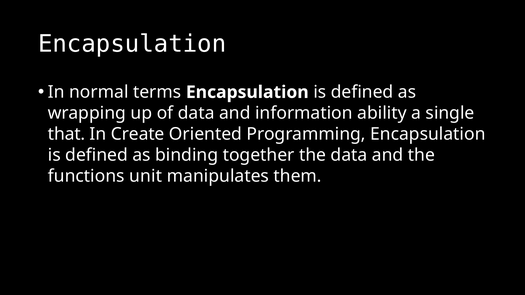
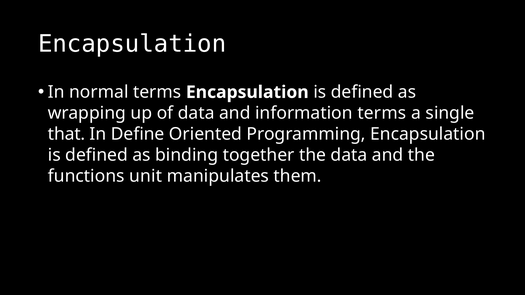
information ability: ability -> terms
Create: Create -> Define
